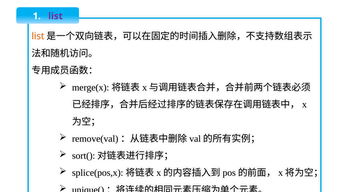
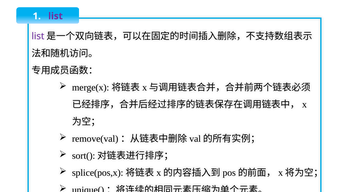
list at (38, 36) colour: orange -> purple
